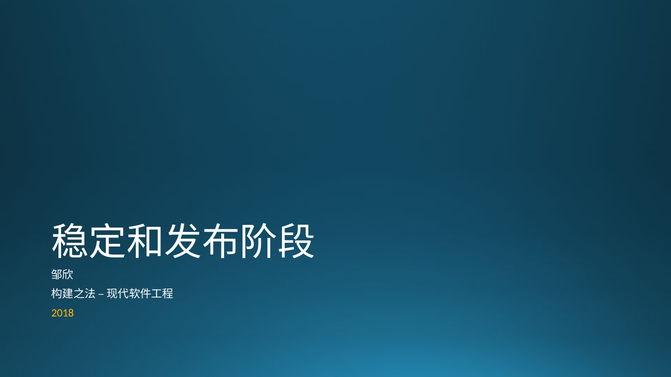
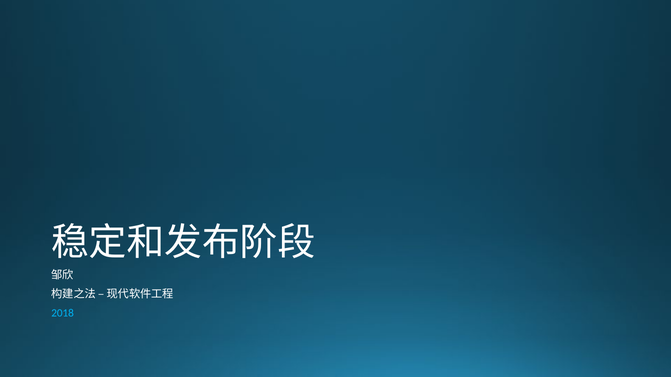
2018 colour: yellow -> light blue
